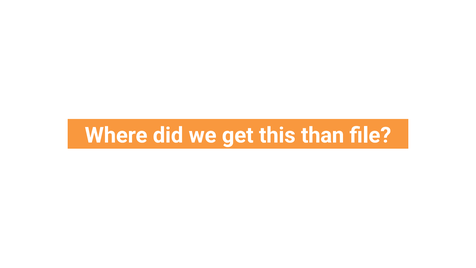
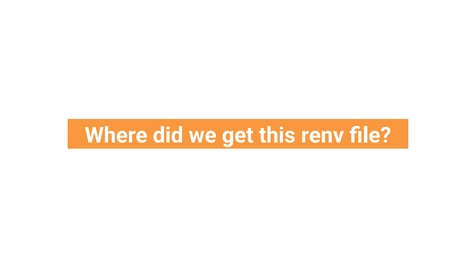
than: than -> renv
